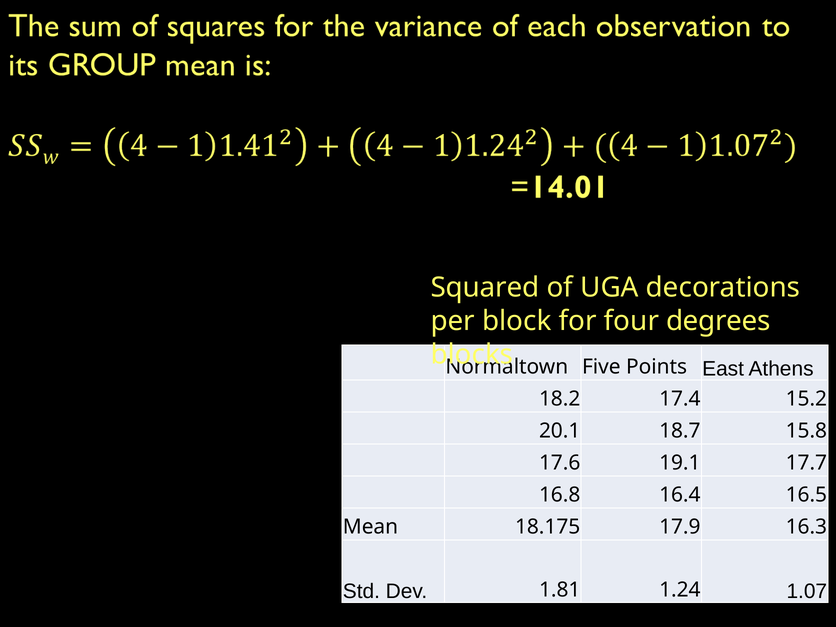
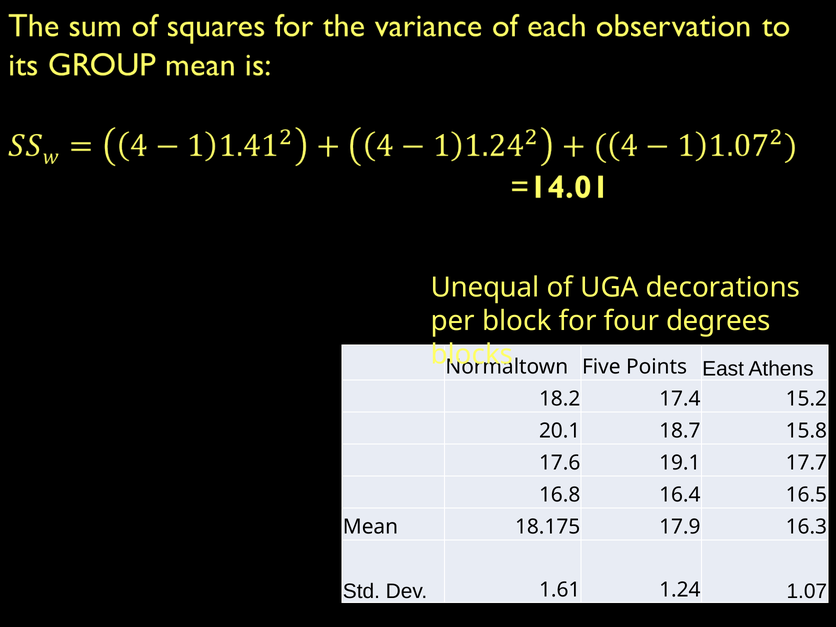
Squared: Squared -> Unequal
1.81: 1.81 -> 1.61
